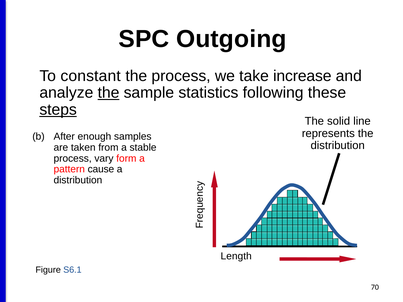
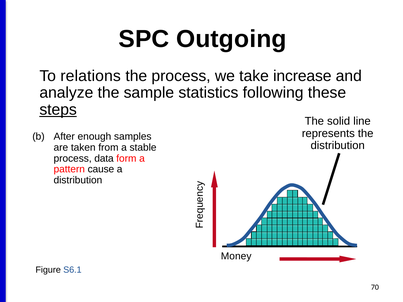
constant: constant -> relations
the at (109, 93) underline: present -> none
vary: vary -> data
Length: Length -> Money
